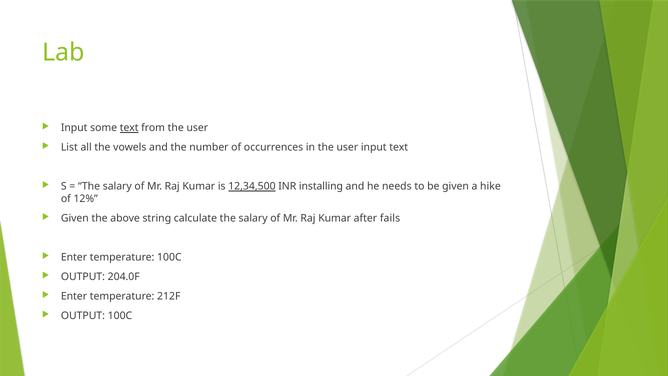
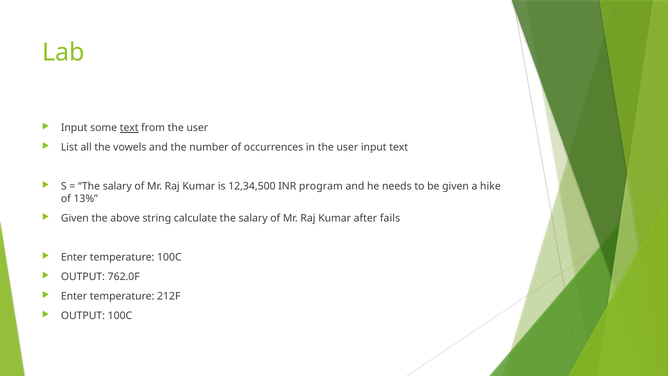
12,34,500 underline: present -> none
installing: installing -> program
12%: 12% -> 13%
204.0F: 204.0F -> 762.0F
